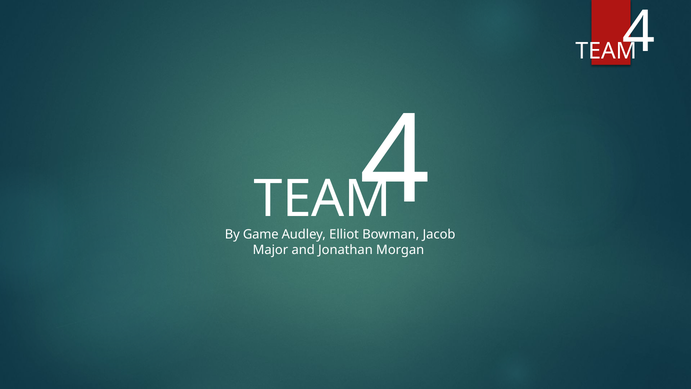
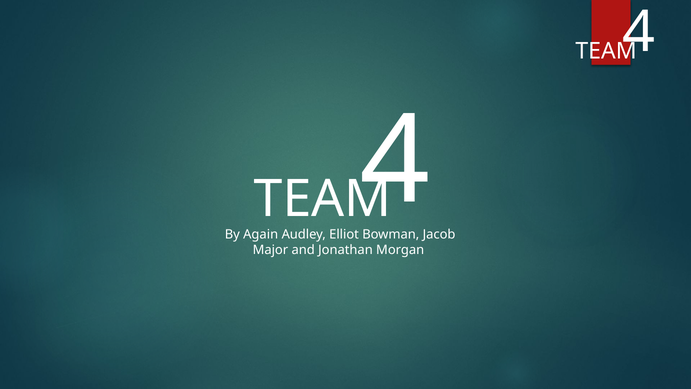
Game: Game -> Again
